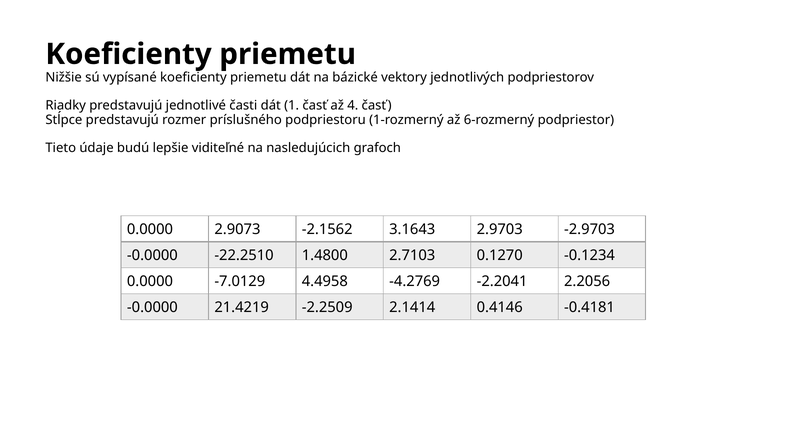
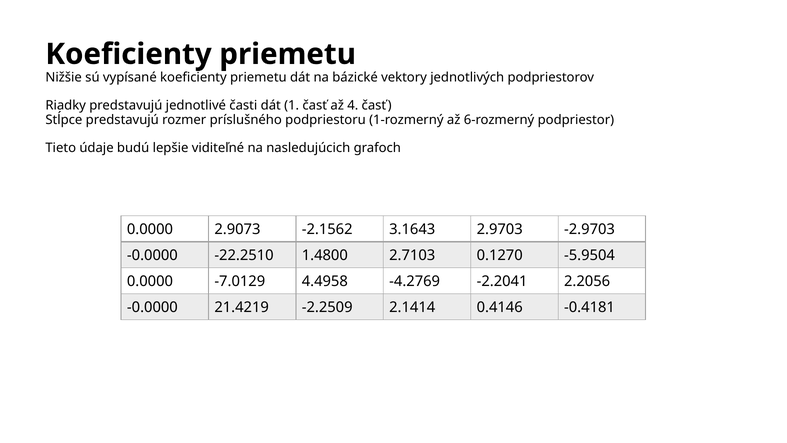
-0.1234: -0.1234 -> -5.9504
